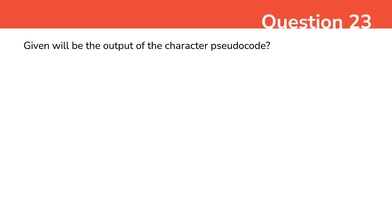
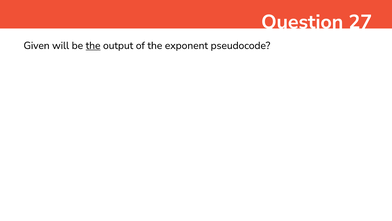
23: 23 -> 27
the at (93, 45) underline: none -> present
character: character -> exponent
